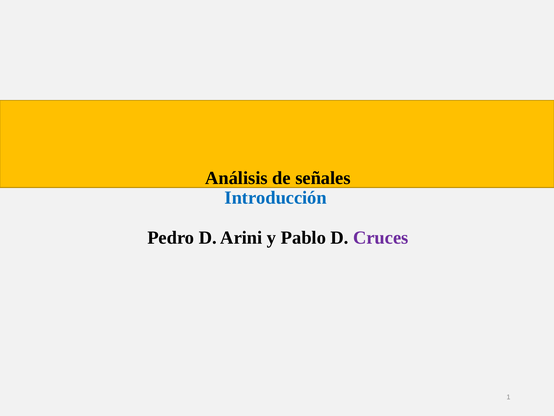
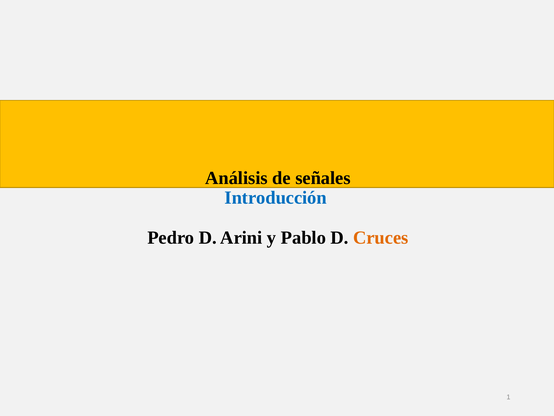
Cruces colour: purple -> orange
